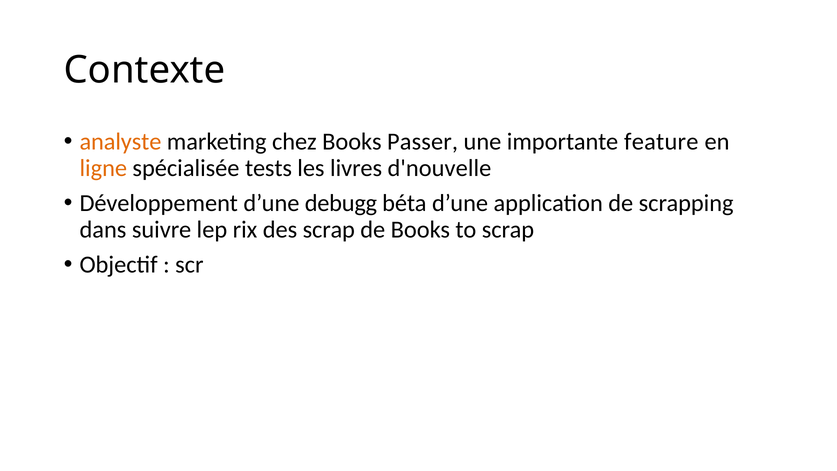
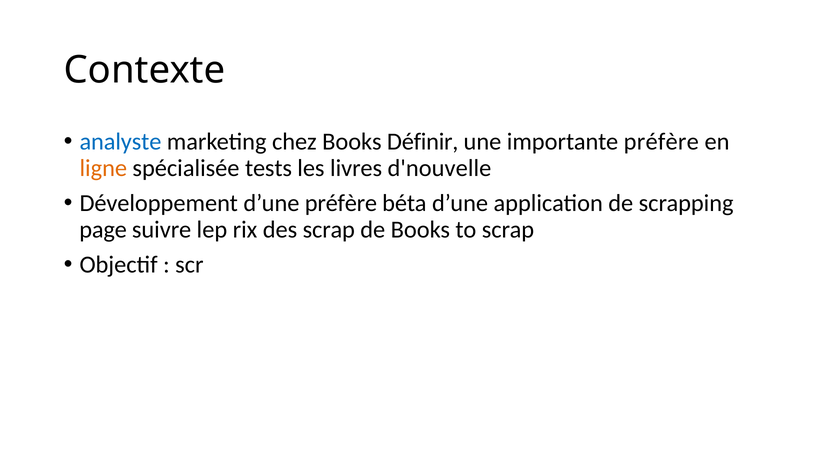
analyste colour: orange -> blue
Passer: Passer -> Définir
importante feature: feature -> préfère
d’une debugg: debugg -> préfère
dans: dans -> page
